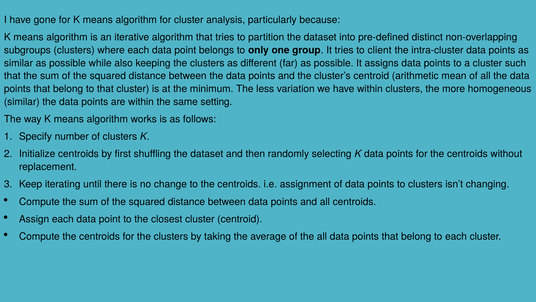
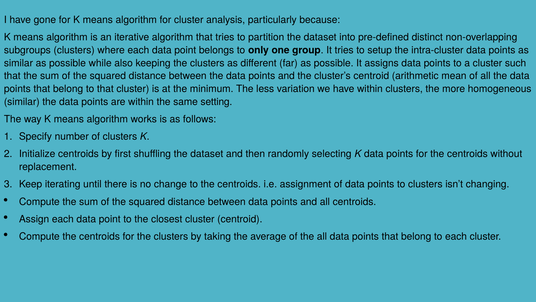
client: client -> setup
